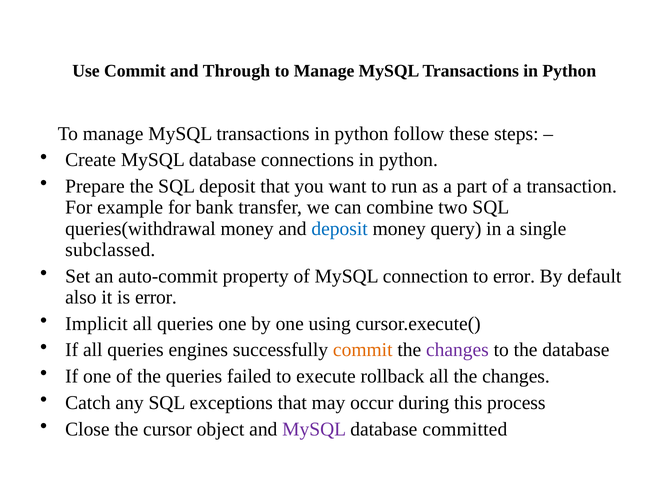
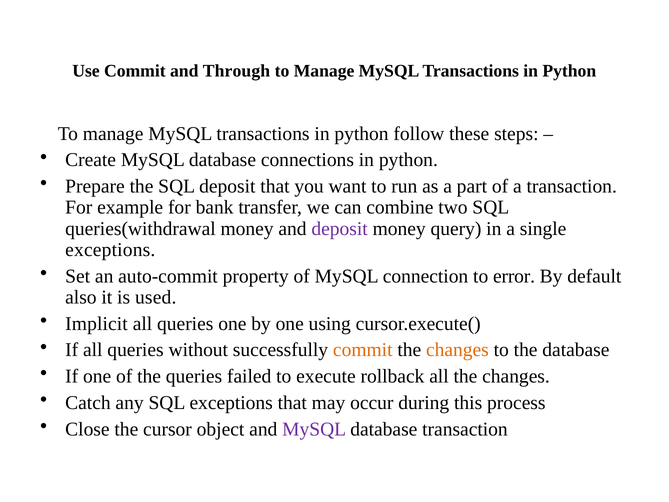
deposit at (340, 228) colour: blue -> purple
subclassed at (110, 250): subclassed -> exceptions
is error: error -> used
engines: engines -> without
changes at (457, 350) colour: purple -> orange
database committed: committed -> transaction
